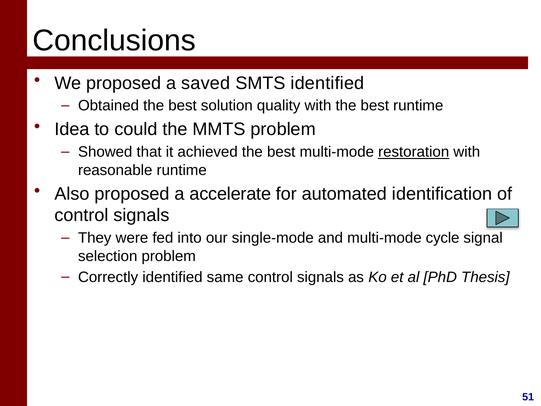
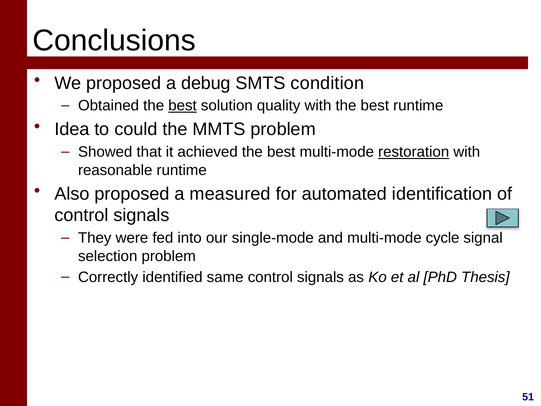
saved: saved -> debug
SMTS identified: identified -> condition
best at (182, 106) underline: none -> present
accelerate: accelerate -> measured
